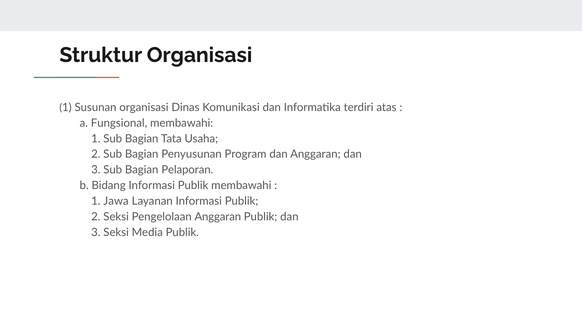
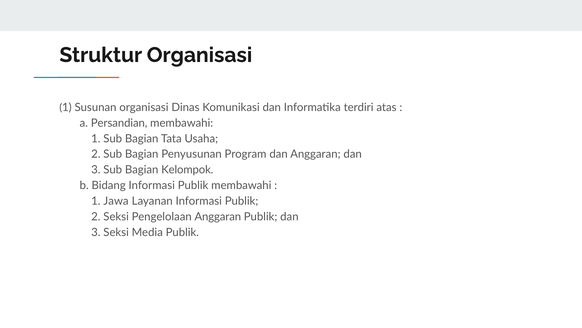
Fungsional: Fungsional -> Persandian
Pelaporan: Pelaporan -> Kelompok
